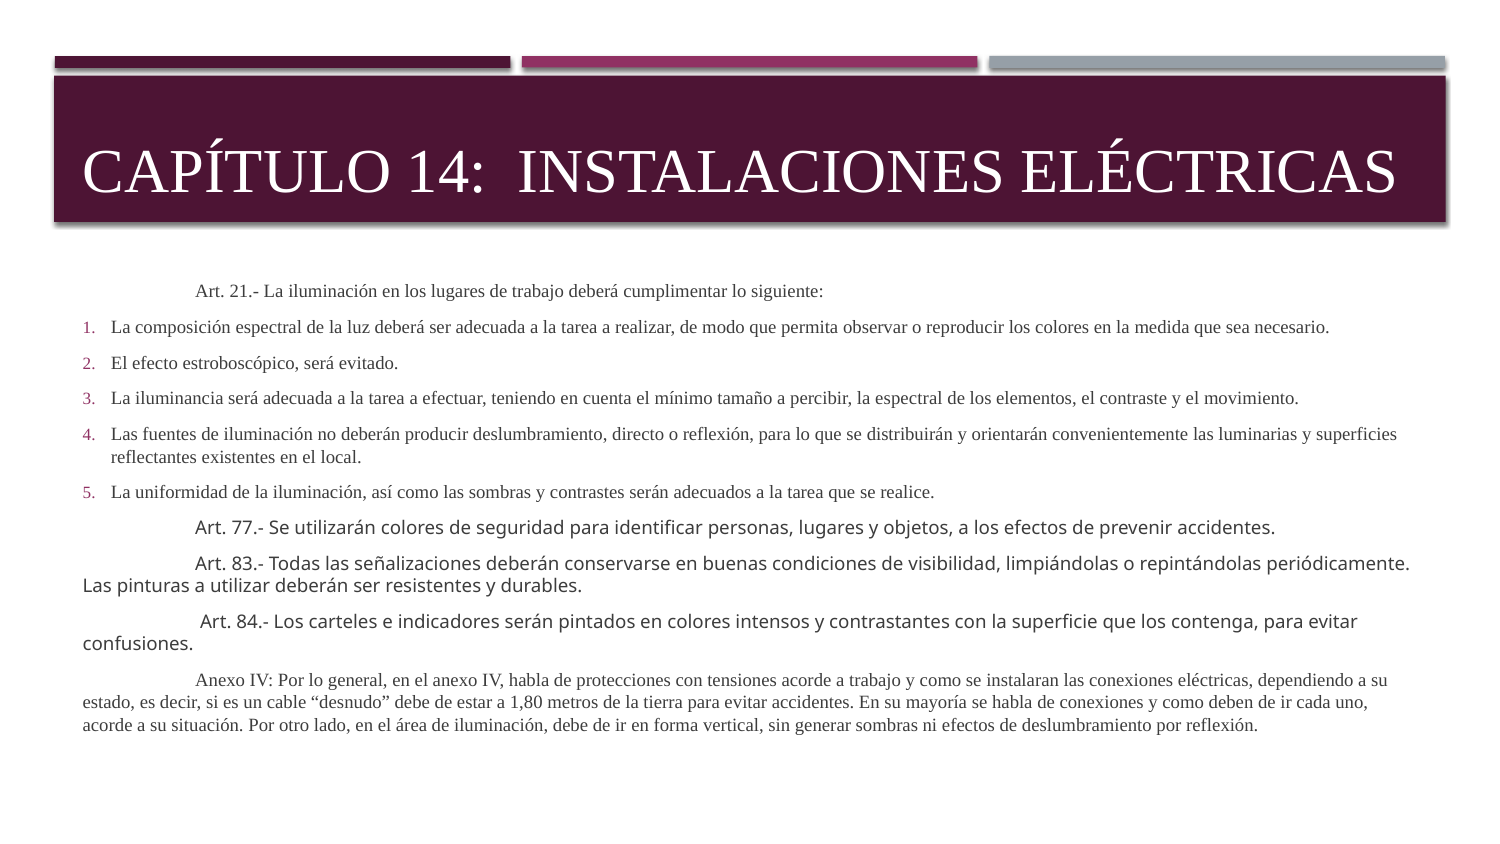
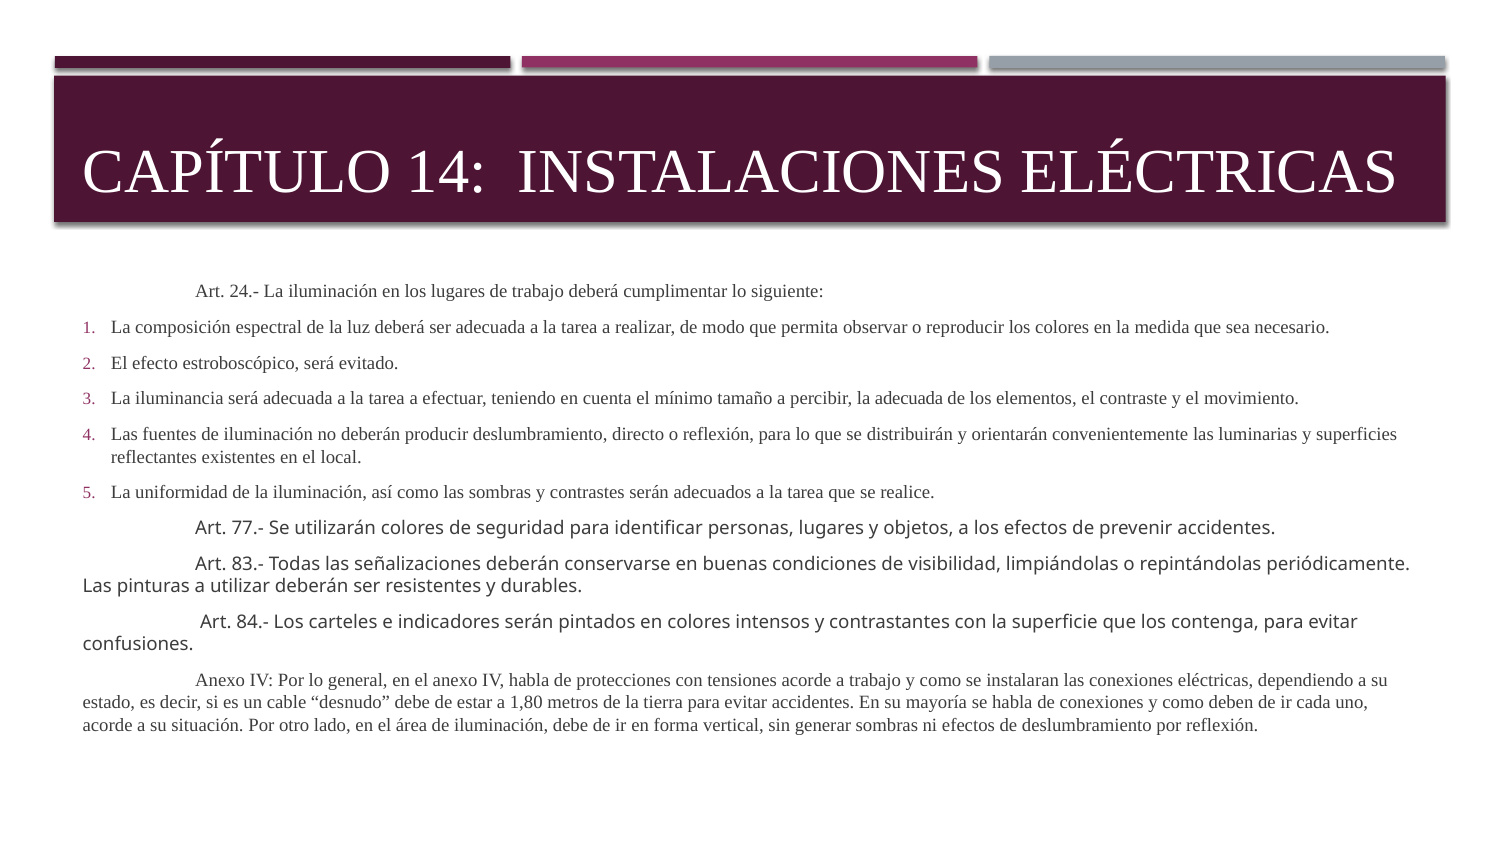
21.-: 21.- -> 24.-
la espectral: espectral -> adecuada
